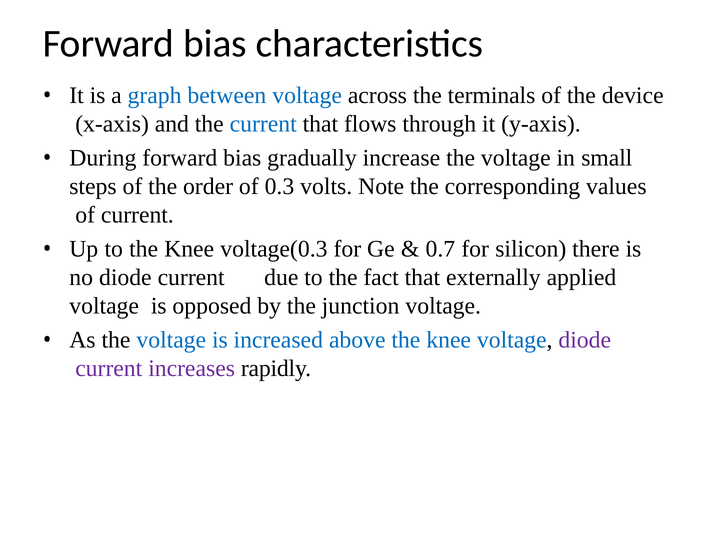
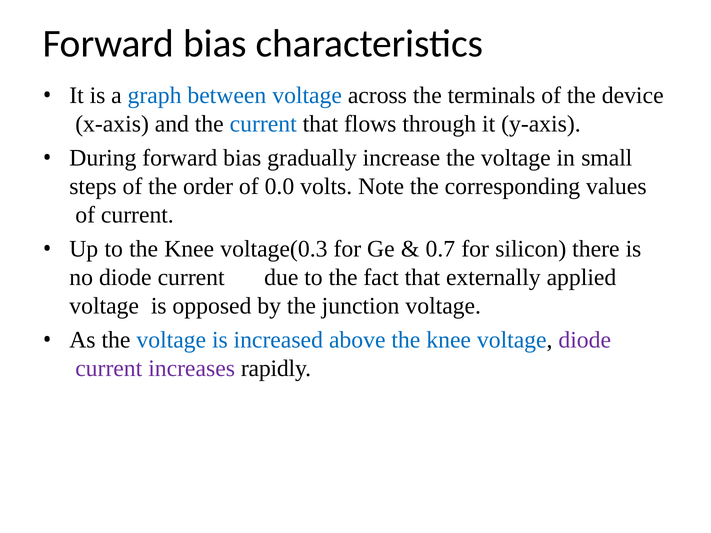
0.3: 0.3 -> 0.0
